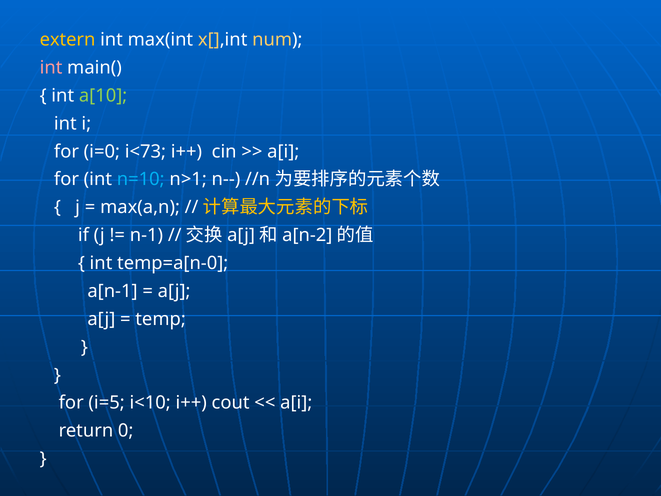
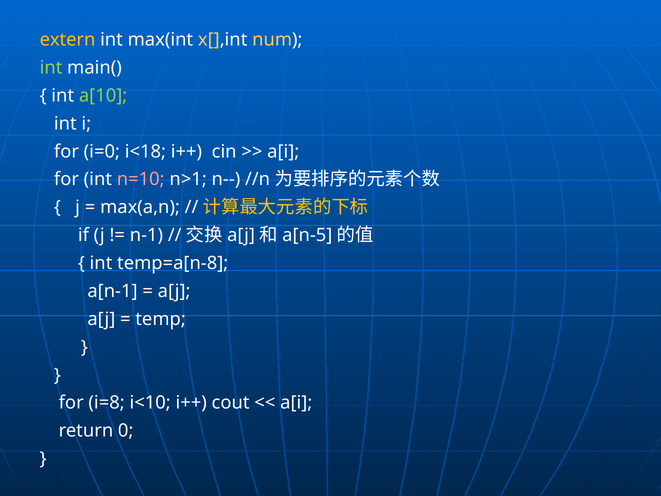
int at (51, 68) colour: pink -> light green
i<73: i<73 -> i<18
n=10 colour: light blue -> pink
a[n-2: a[n-2 -> a[n-5
temp=a[n-0: temp=a[n-0 -> temp=a[n-8
i=5: i=5 -> i=8
